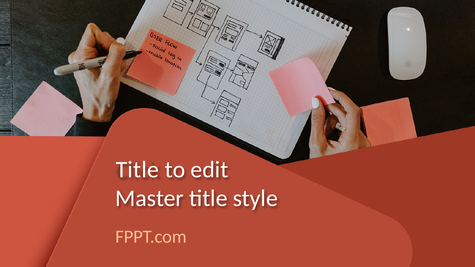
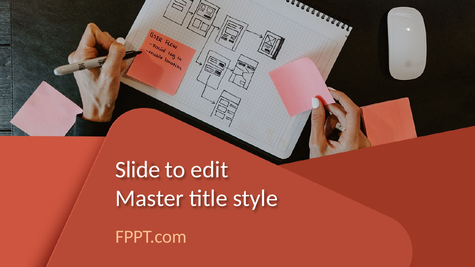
Title at (137, 170): Title -> Slide
